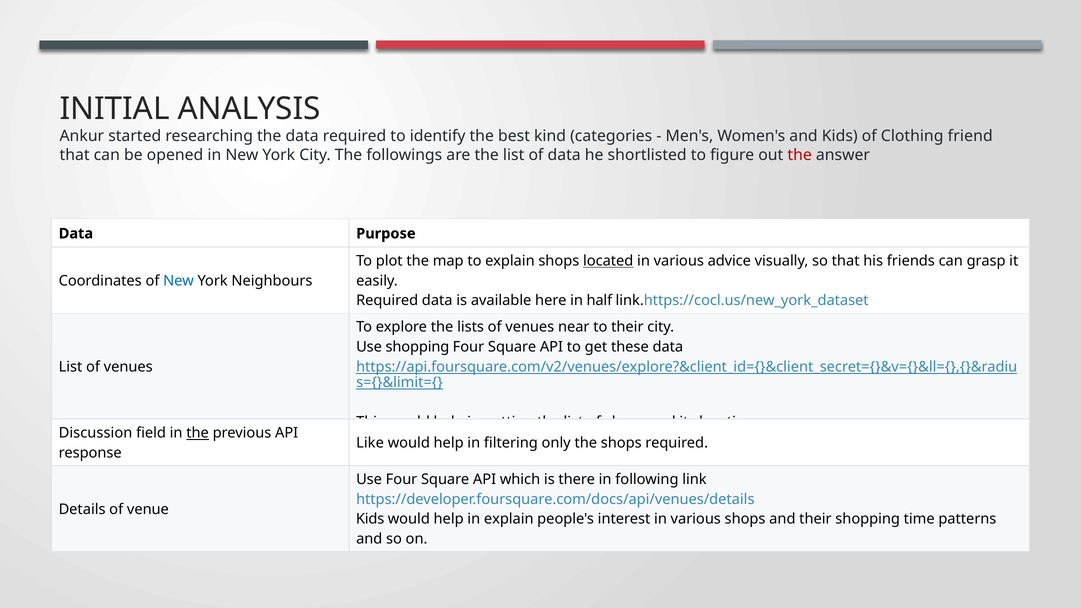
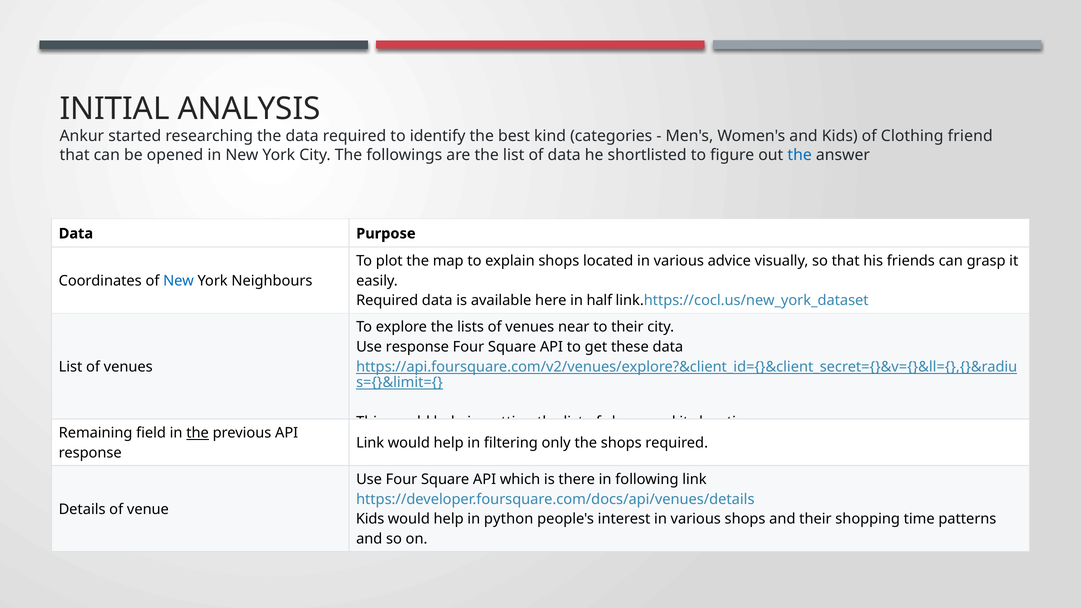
the at (800, 155) colour: red -> blue
located underline: present -> none
Use shopping: shopping -> response
Discussion: Discussion -> Remaining
Like at (370, 443): Like -> Link
in explain: explain -> python
